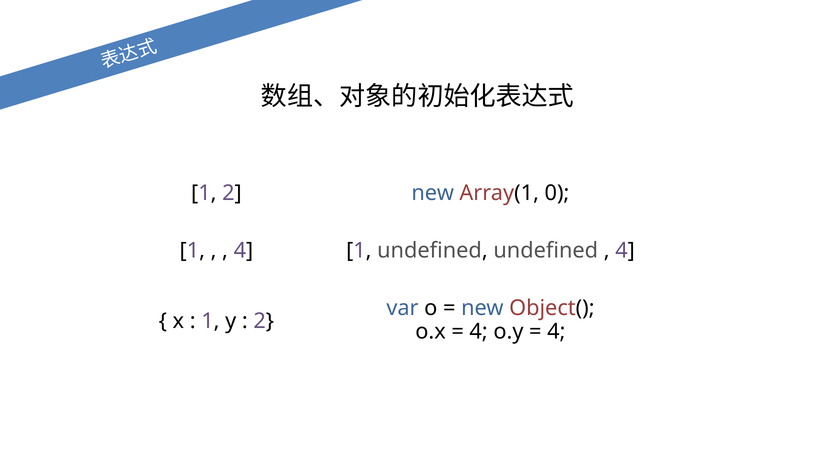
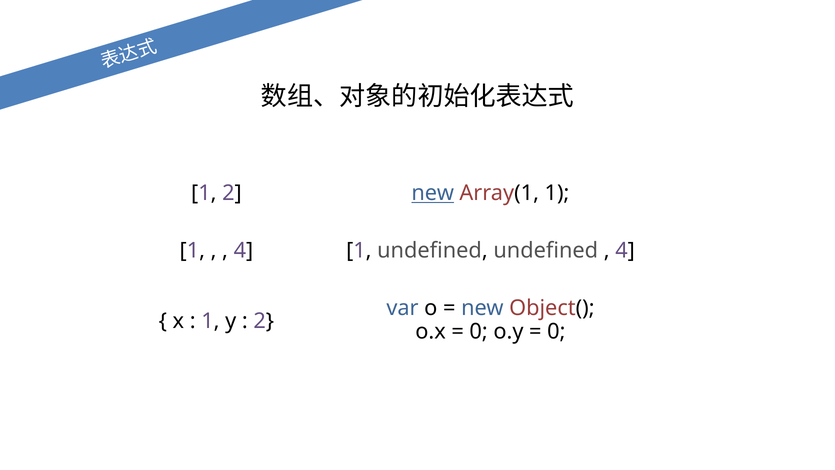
new at (433, 193) underline: none -> present
Array(1 0: 0 -> 1
4 at (479, 331): 4 -> 0
4 at (556, 331): 4 -> 0
